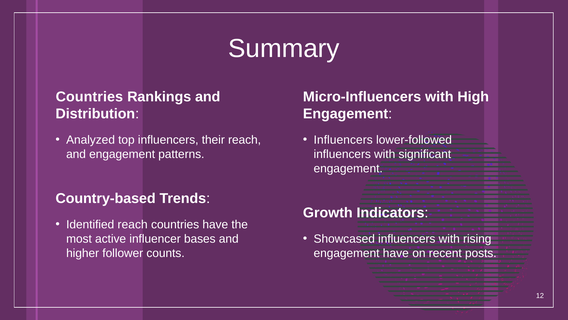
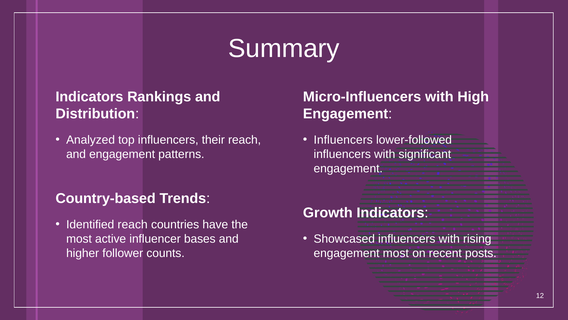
Countries at (89, 97): Countries -> Indicators
engagement have: have -> most
